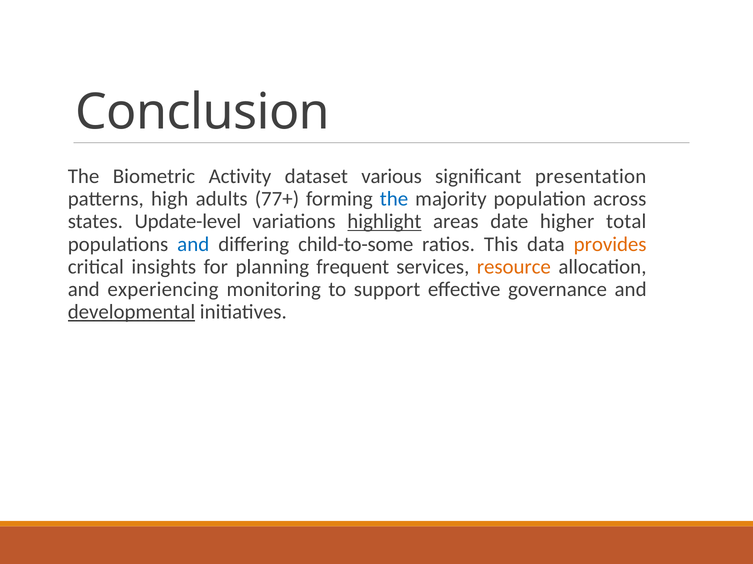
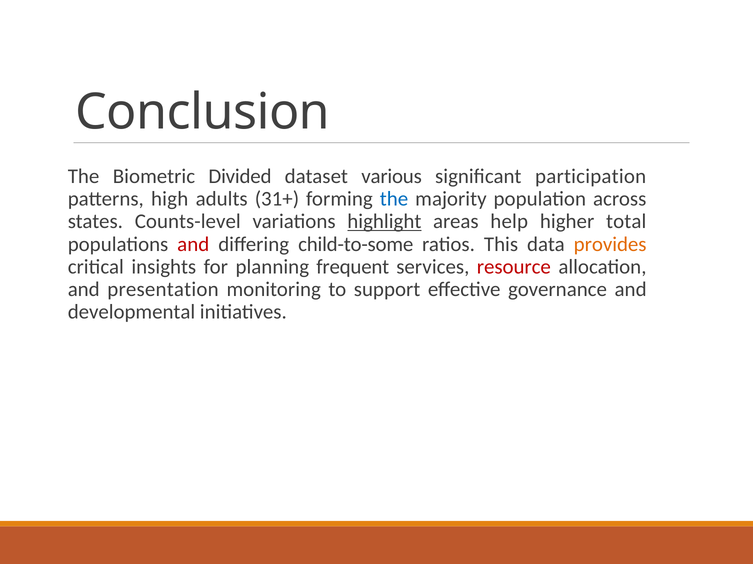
Activity: Activity -> Divided
presentation: presentation -> participation
77+: 77+ -> 31+
Update-level: Update-level -> Counts-level
date: date -> help
and at (193, 244) colour: blue -> red
resource colour: orange -> red
experiencing: experiencing -> presentation
developmental underline: present -> none
